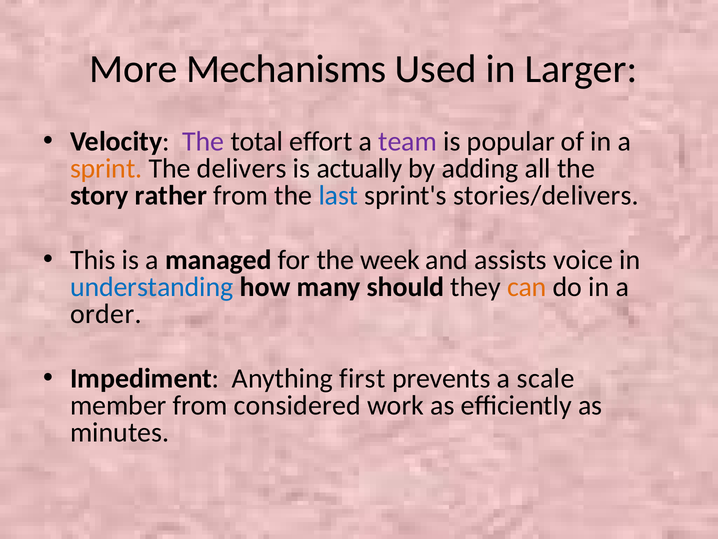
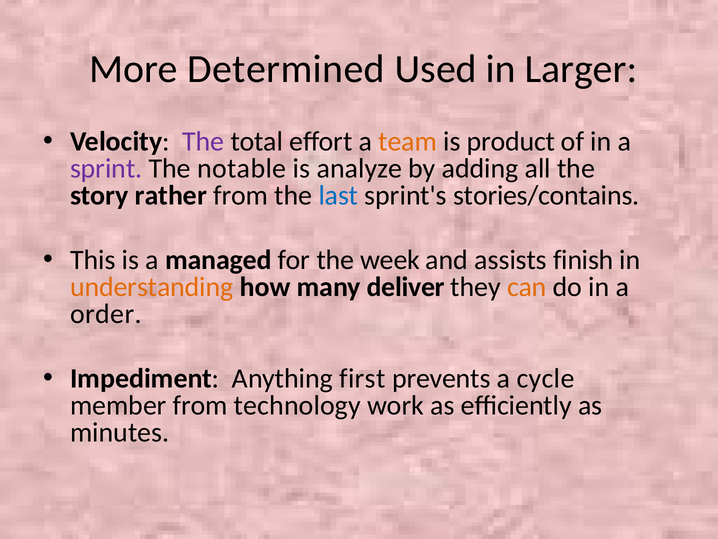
Mechanisms: Mechanisms -> Determined
team colour: purple -> orange
popular: popular -> product
sprint colour: orange -> purple
delivers: delivers -> notable
actually: actually -> analyze
stories/delivers: stories/delivers -> stories/contains
voice: voice -> finish
understanding colour: blue -> orange
should: should -> deliver
scale: scale -> cycle
considered: considered -> technology
